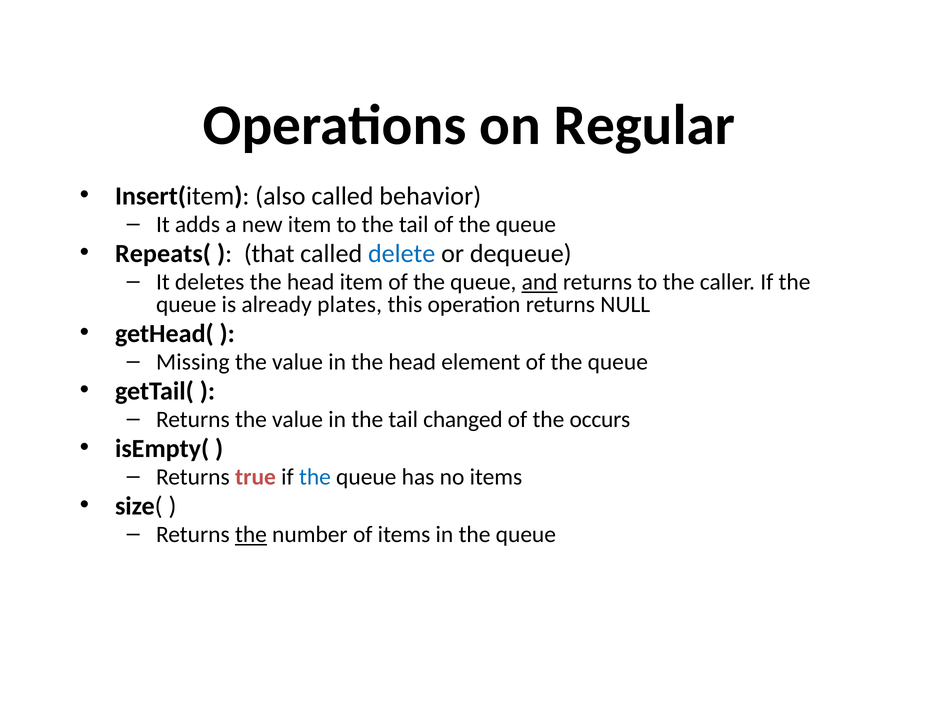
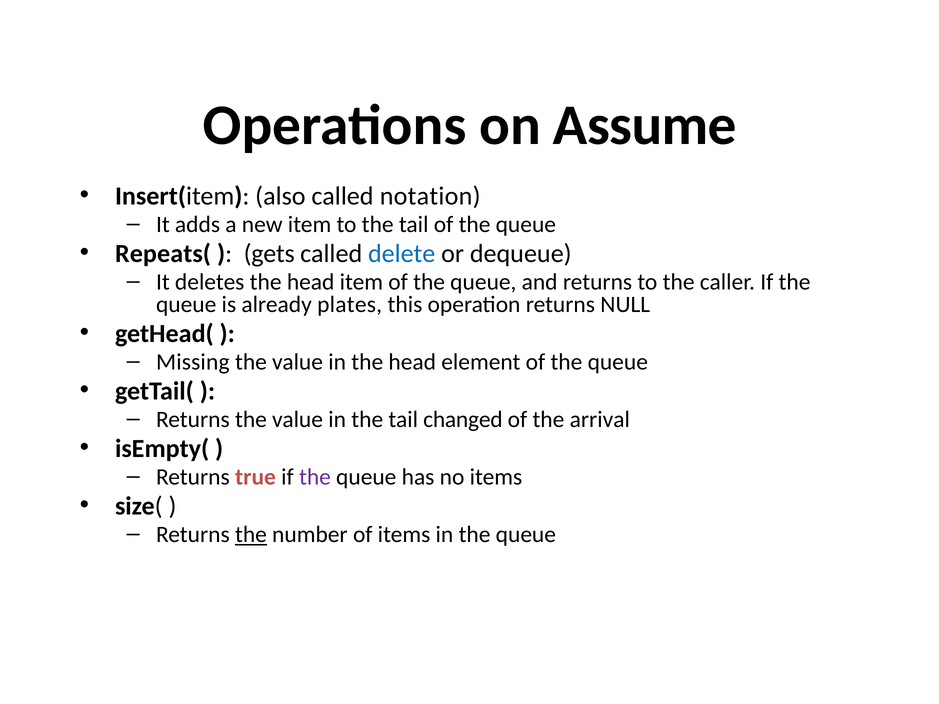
Regular: Regular -> Assume
behavior: behavior -> notation
that: that -> gets
and underline: present -> none
occurs: occurs -> arrival
the at (315, 477) colour: blue -> purple
